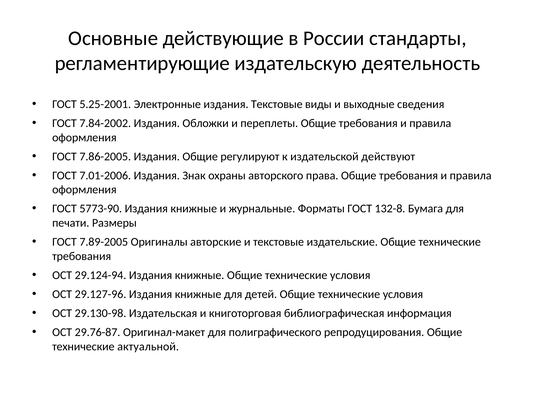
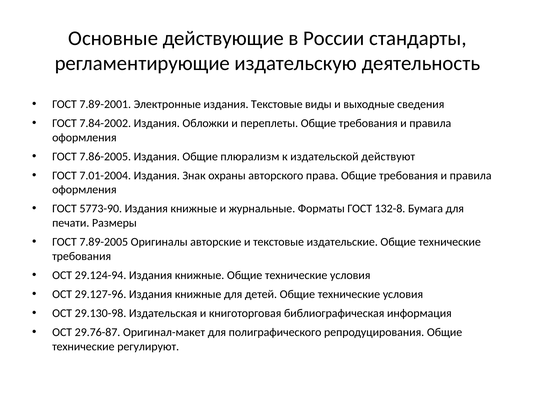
5.25-2001: 5.25-2001 -> 7.89-2001
регулируют: регулируют -> плюрализм
7.01-2006: 7.01-2006 -> 7.01-2004
актуальной: актуальной -> регулируют
